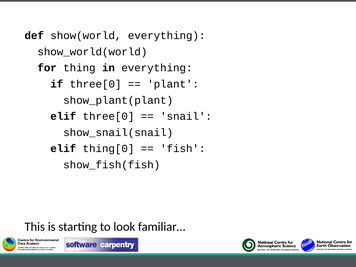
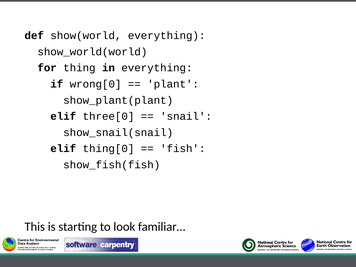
if three[0: three[0 -> wrong[0
